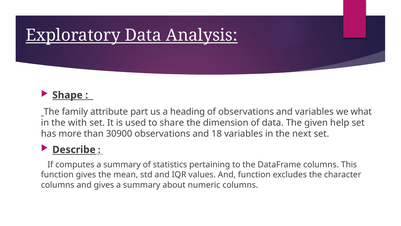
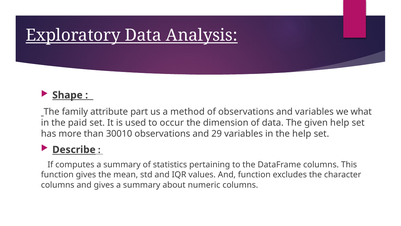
heading: heading -> method
with: with -> paid
share: share -> occur
30900: 30900 -> 30010
18: 18 -> 29
the next: next -> help
